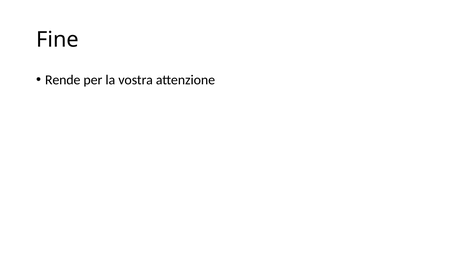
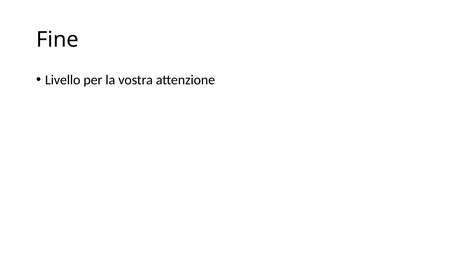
Rende: Rende -> Livello
